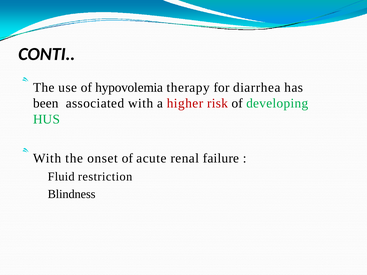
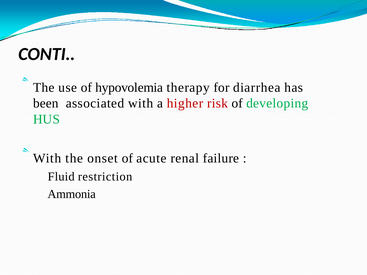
Blindness: Blindness -> Ammonia
